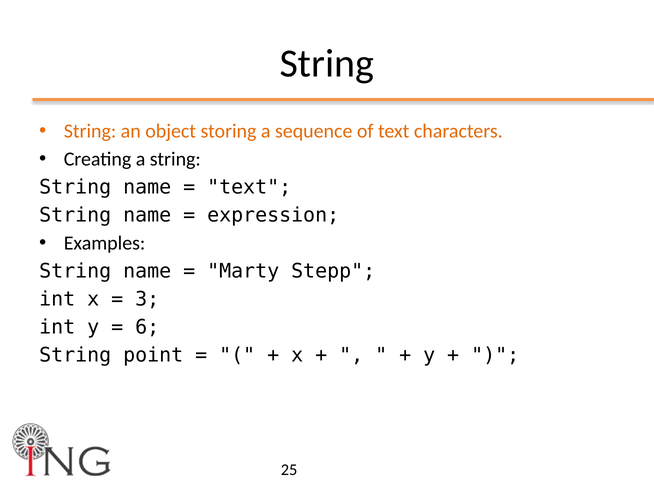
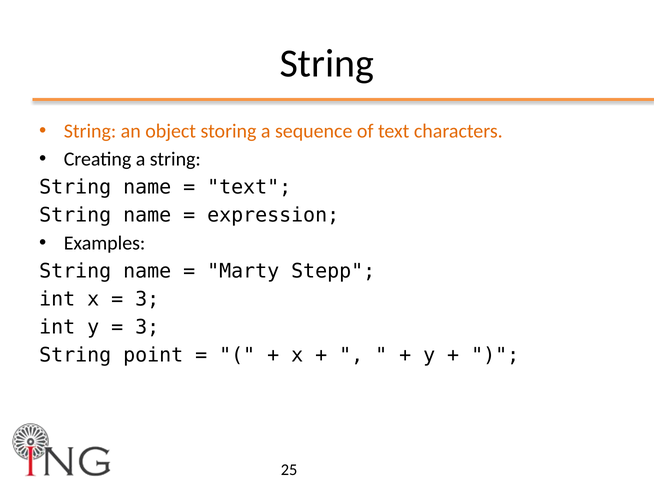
6 at (147, 327): 6 -> 3
